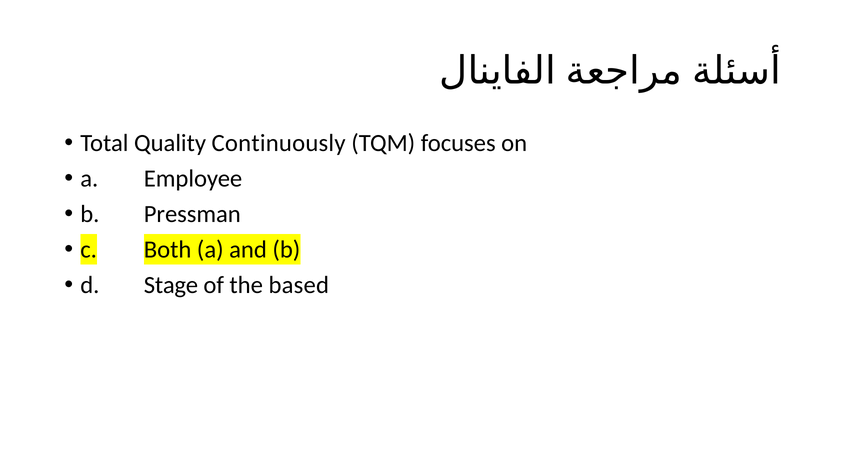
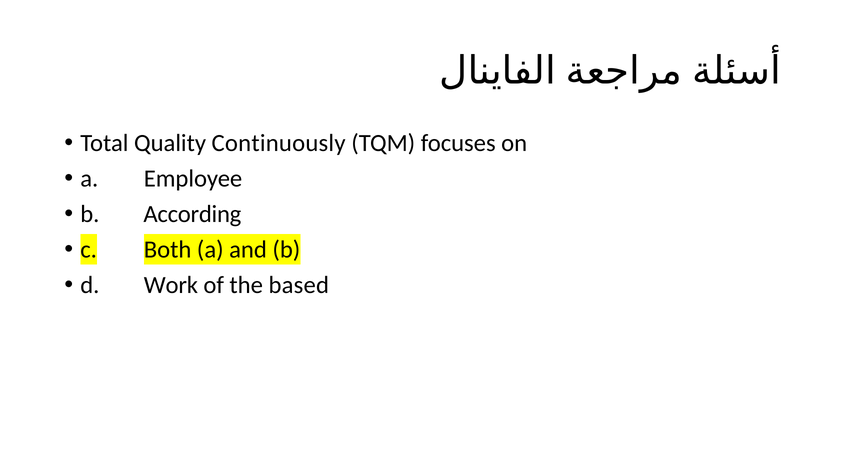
Pressman: Pressman -> According
Stage: Stage -> Work
